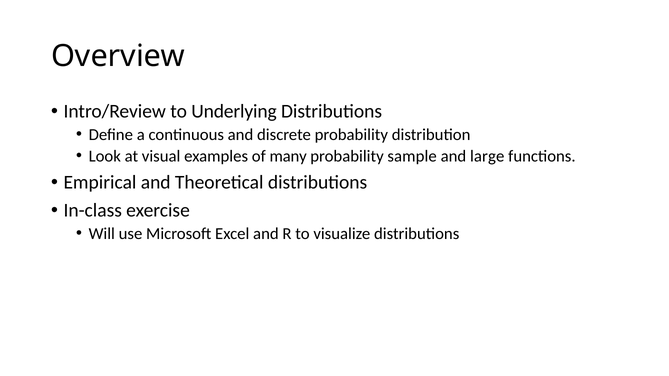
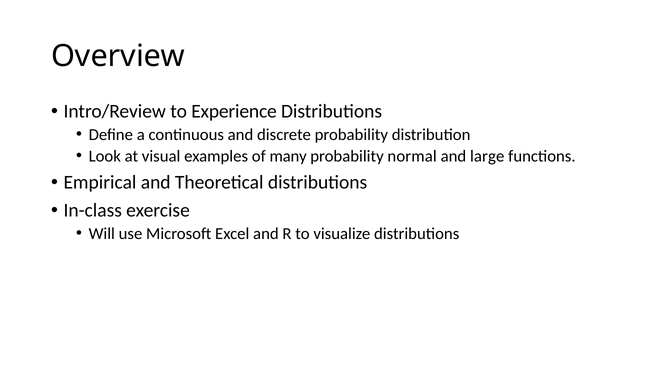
Underlying: Underlying -> Experience
sample: sample -> normal
